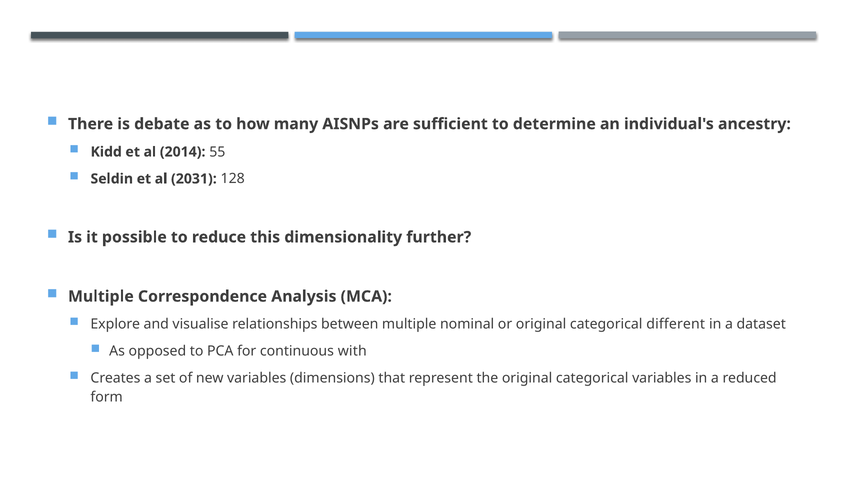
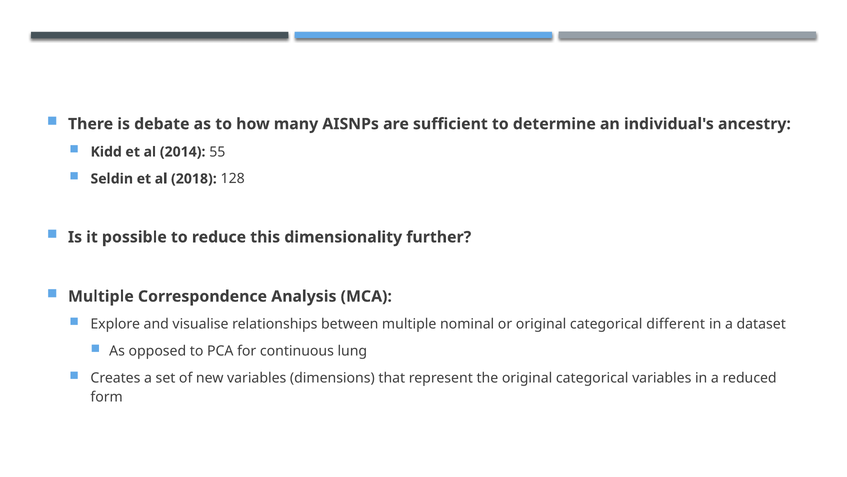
2031: 2031 -> 2018
with: with -> lung
